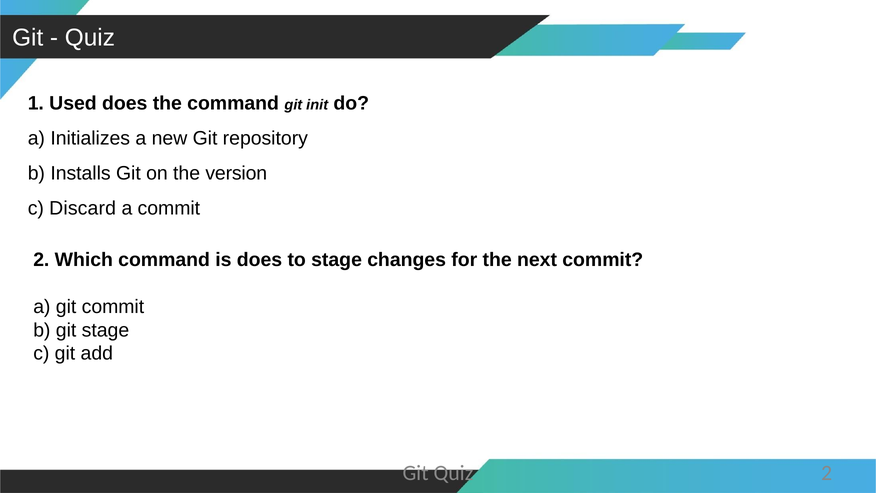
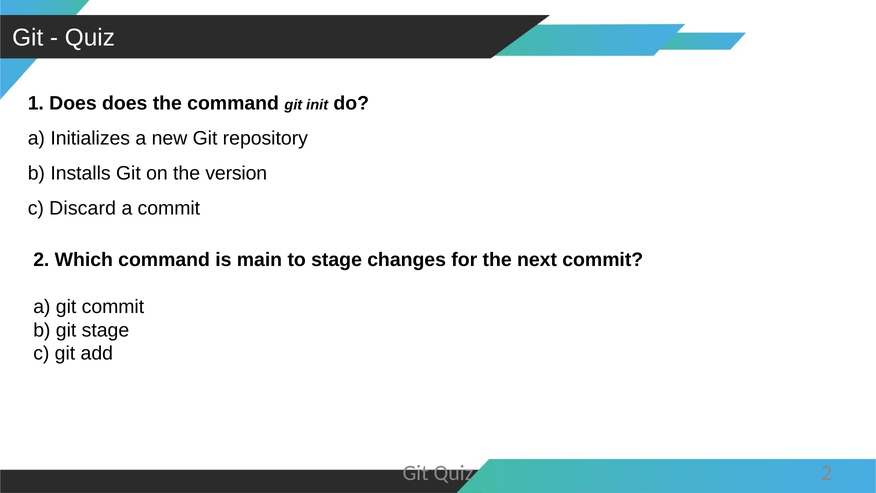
1 Used: Used -> Does
is does: does -> main
